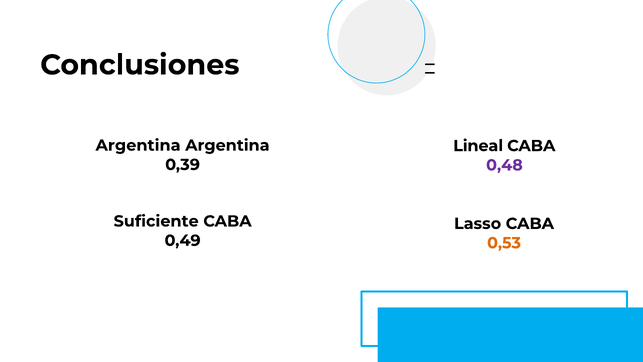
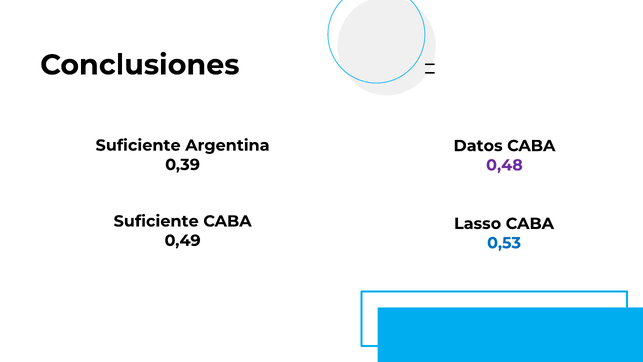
Argentina at (138, 145): Argentina -> Suficiente
Lineal: Lineal -> Datos
0,53 colour: orange -> blue
